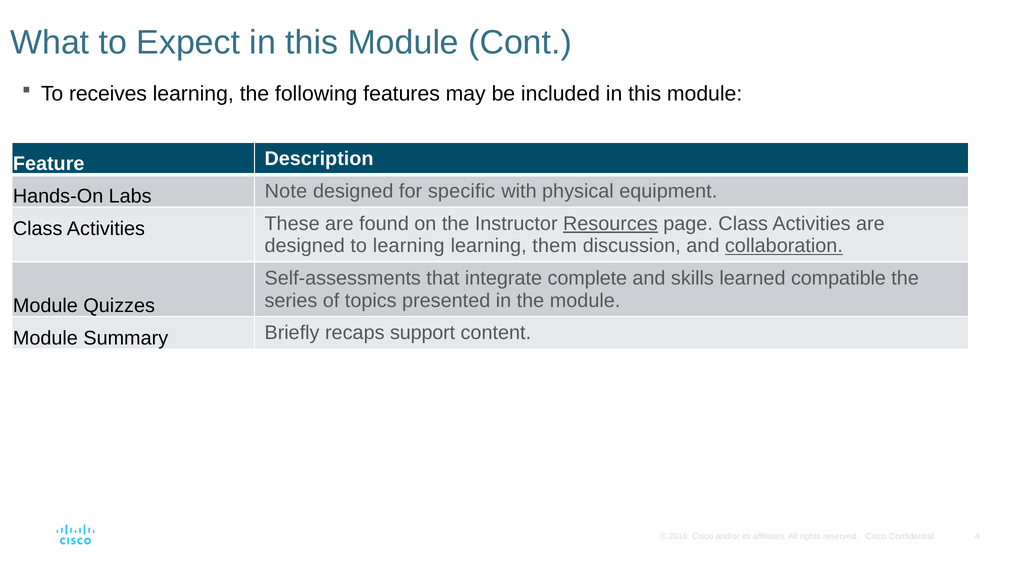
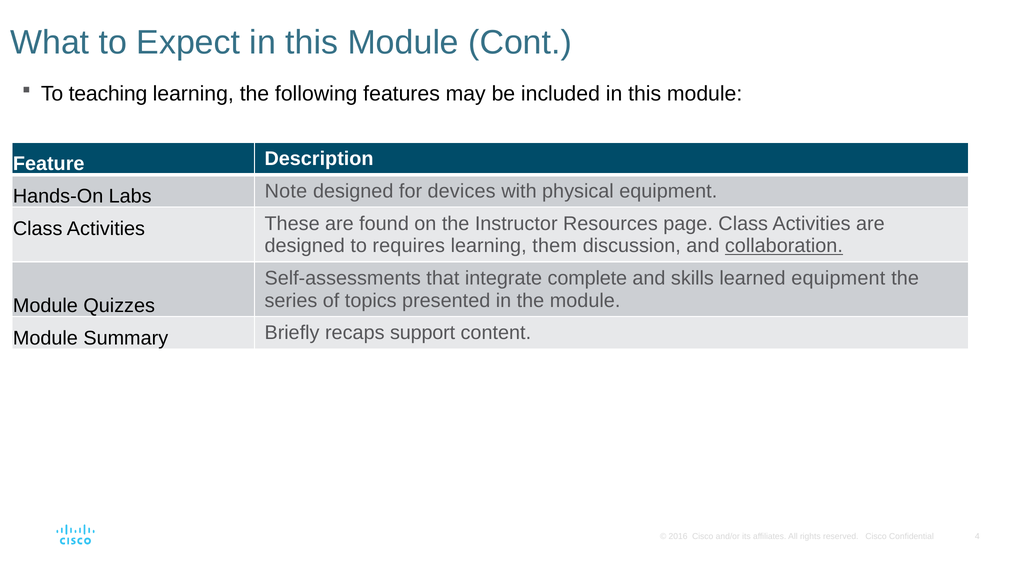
receives: receives -> teaching
specific: specific -> devices
Resources underline: present -> none
to learning: learning -> requires
learned compatible: compatible -> equipment
